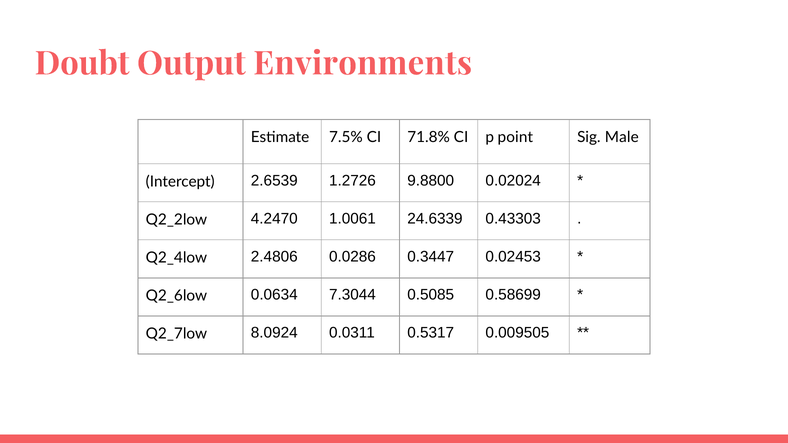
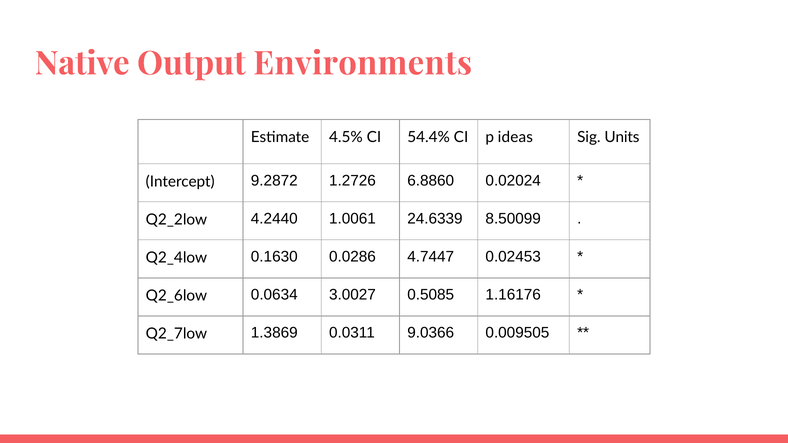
Doubt: Doubt -> Native
7.5%: 7.5% -> 4.5%
71.8%: 71.8% -> 54.4%
point: point -> ideas
Male: Male -> Units
2.6539: 2.6539 -> 9.2872
9.8800: 9.8800 -> 6.8860
4.2470: 4.2470 -> 4.2440
0.43303: 0.43303 -> 8.50099
2.4806: 2.4806 -> 0.1630
0.3447: 0.3447 -> 4.7447
7.3044: 7.3044 -> 3.0027
0.58699: 0.58699 -> 1.16176
8.0924: 8.0924 -> 1.3869
0.5317: 0.5317 -> 9.0366
